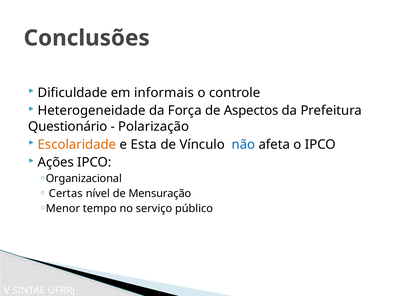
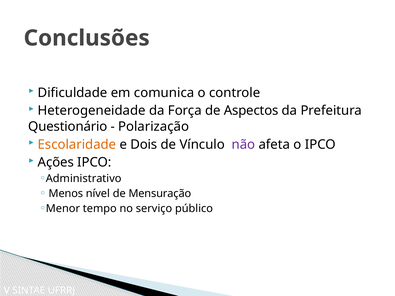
informais: informais -> comunica
Esta: Esta -> Dois
não colour: blue -> purple
Organizacional: Organizacional -> Administrativo
Certas: Certas -> Menos
